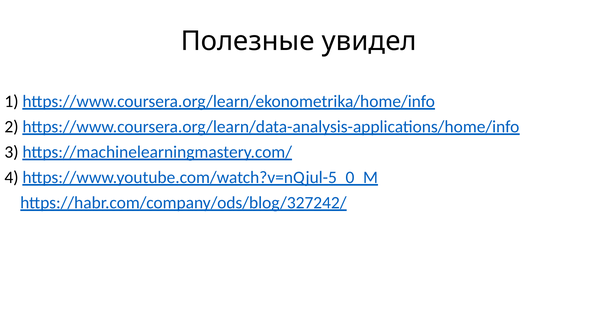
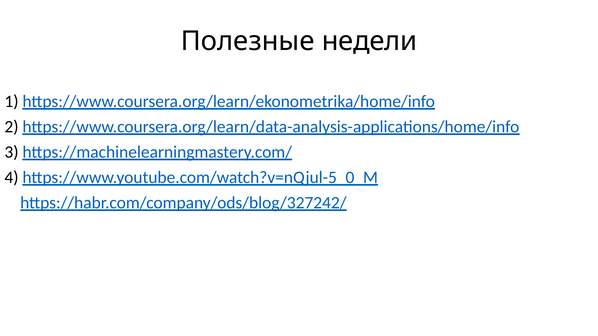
увидел: увидел -> недели
